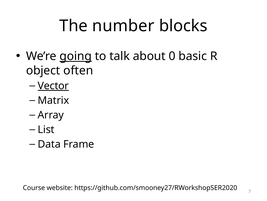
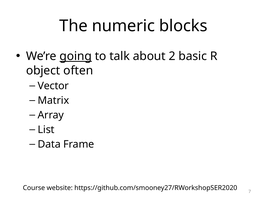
number: number -> numeric
0: 0 -> 2
Vector underline: present -> none
